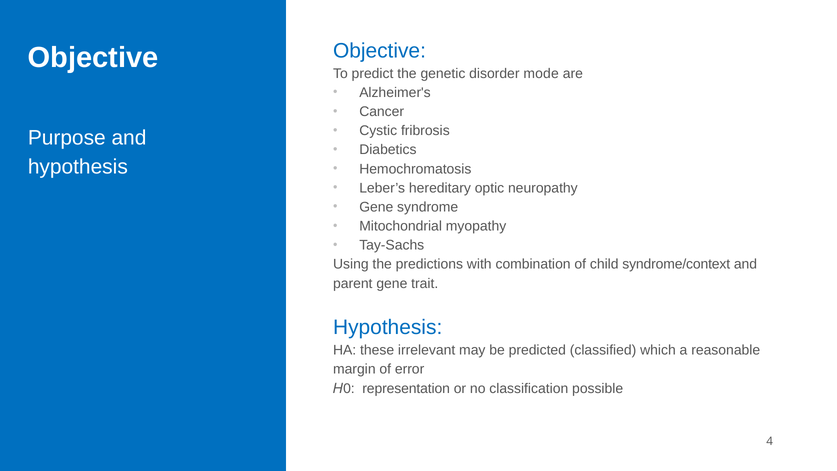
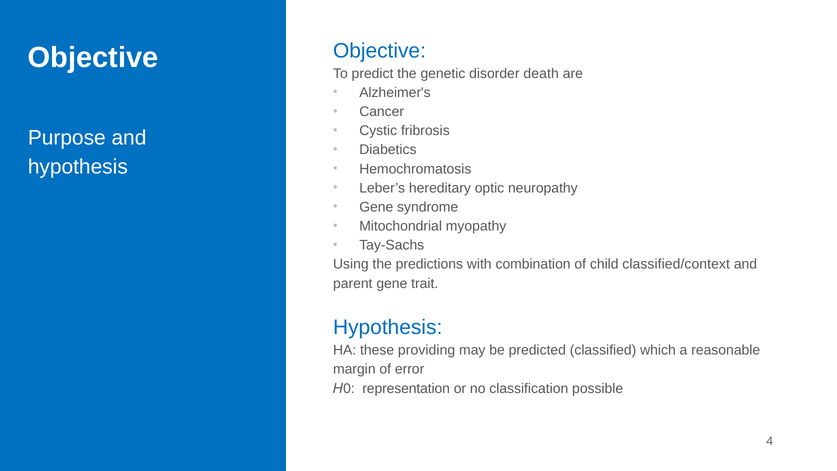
mode: mode -> death
syndrome/context: syndrome/context -> classified/context
irrelevant: irrelevant -> providing
